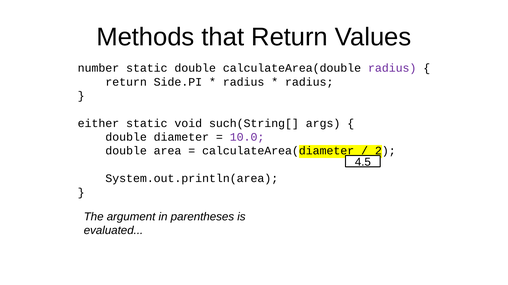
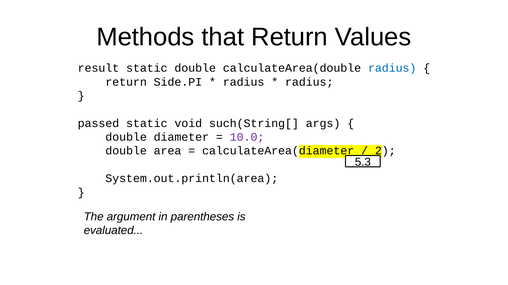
number: number -> result
radius at (392, 68) colour: purple -> blue
either: either -> passed
4.5: 4.5 -> 5.3
